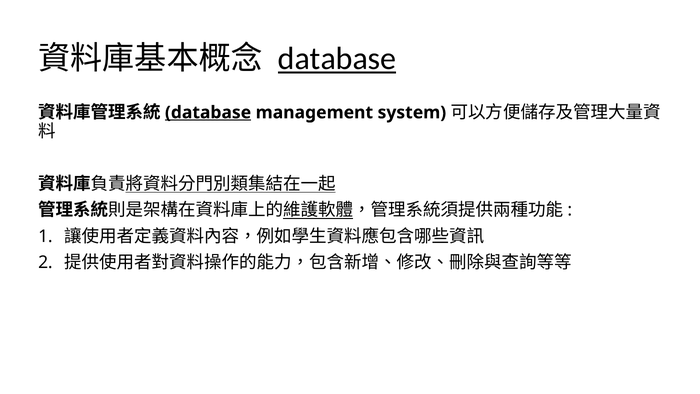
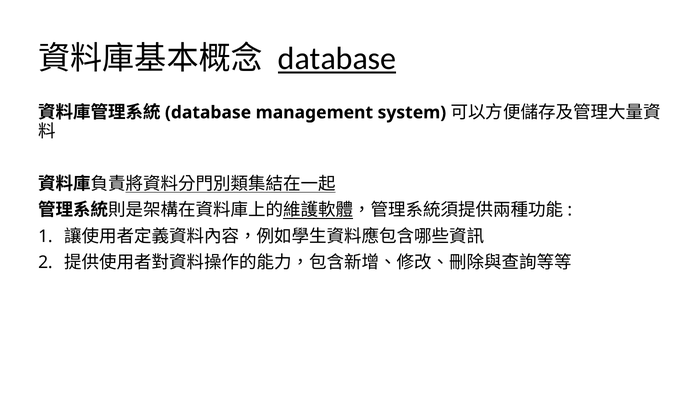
database at (208, 112) underline: present -> none
